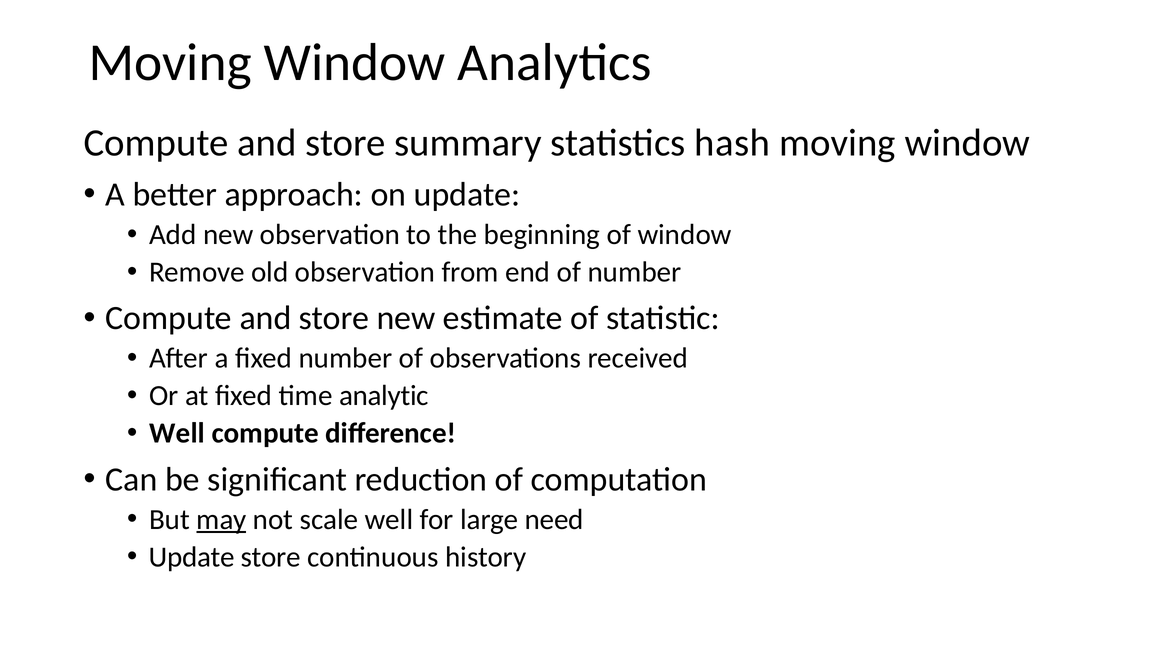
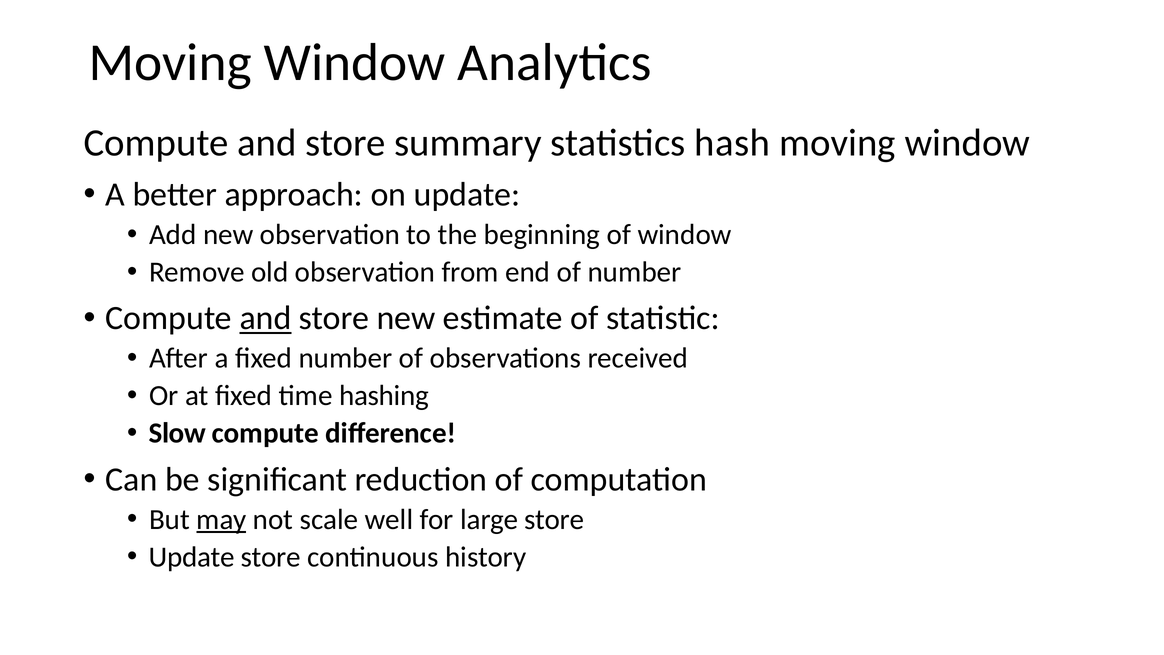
and at (265, 318) underline: none -> present
analytic: analytic -> hashing
Well at (177, 433): Well -> Slow
large need: need -> store
